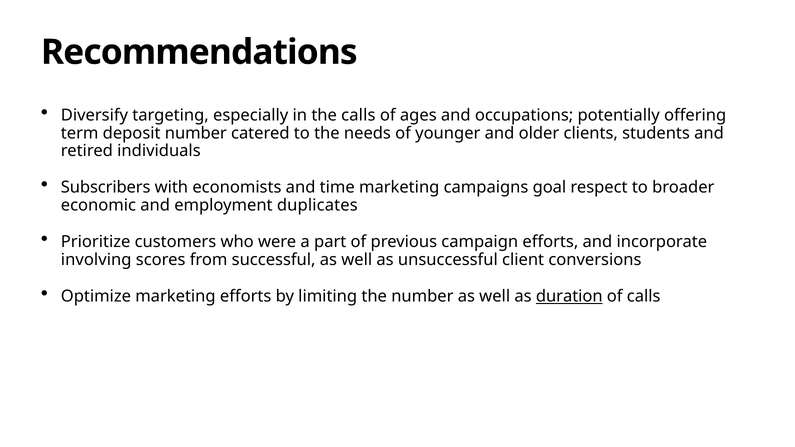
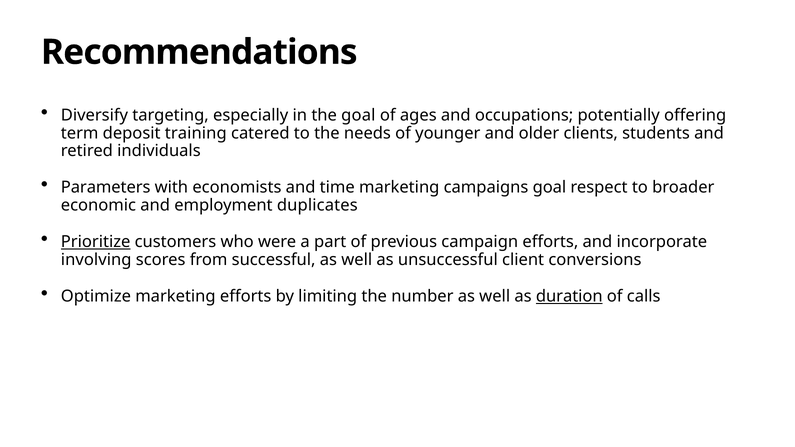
the calls: calls -> goal
deposit number: number -> training
Subscribers: Subscribers -> Parameters
Prioritize underline: none -> present
